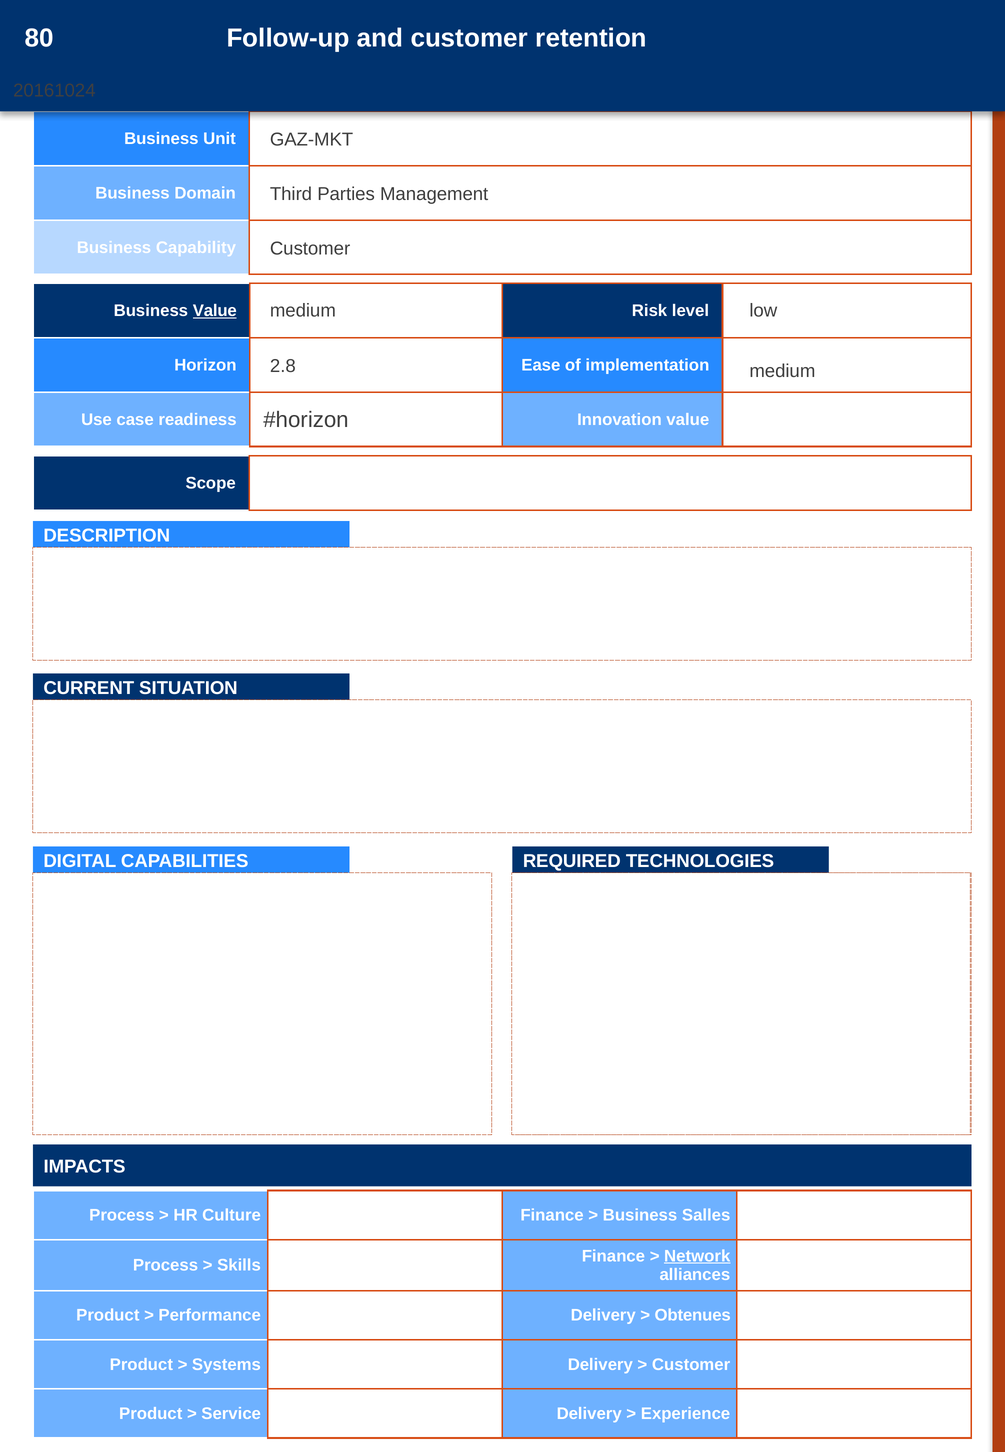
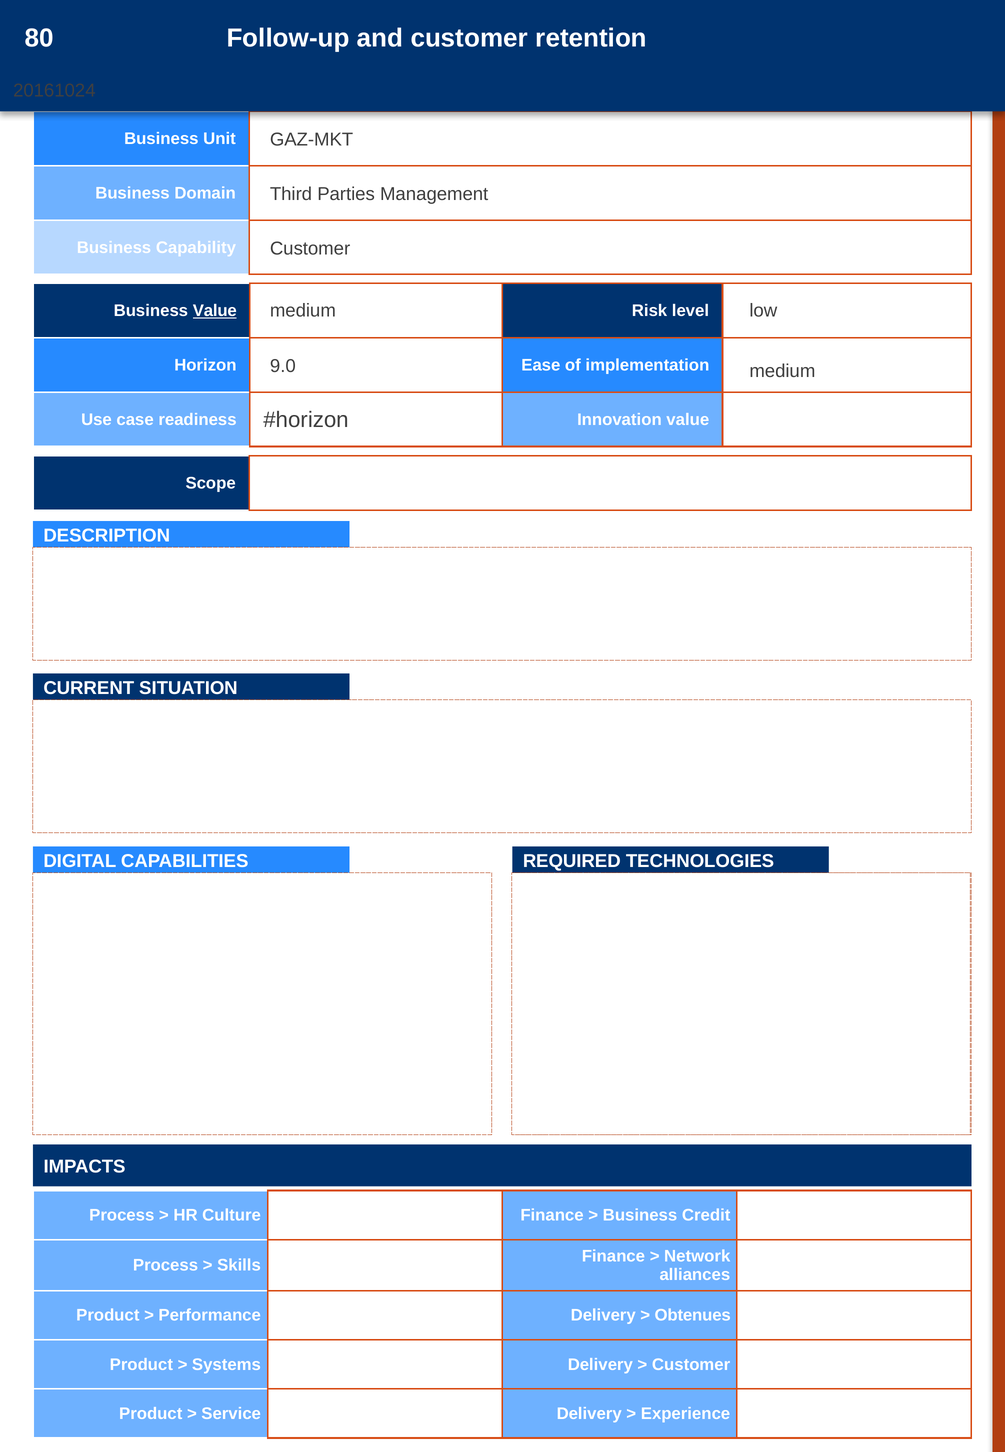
2.8: 2.8 -> 9.0
Salles: Salles -> Credit
Network underline: present -> none
